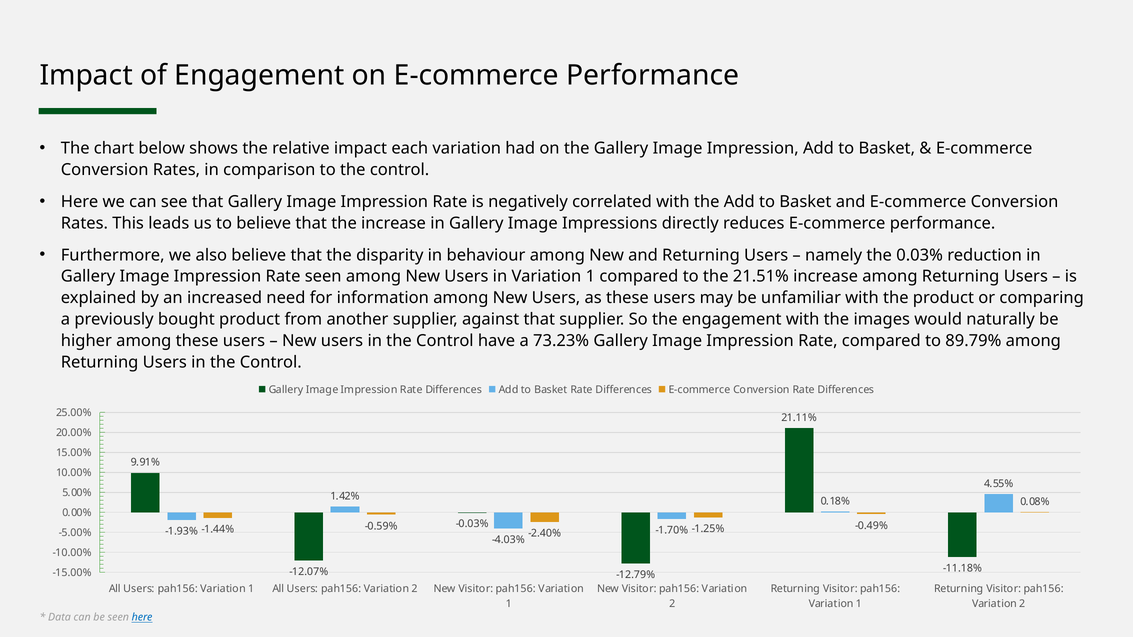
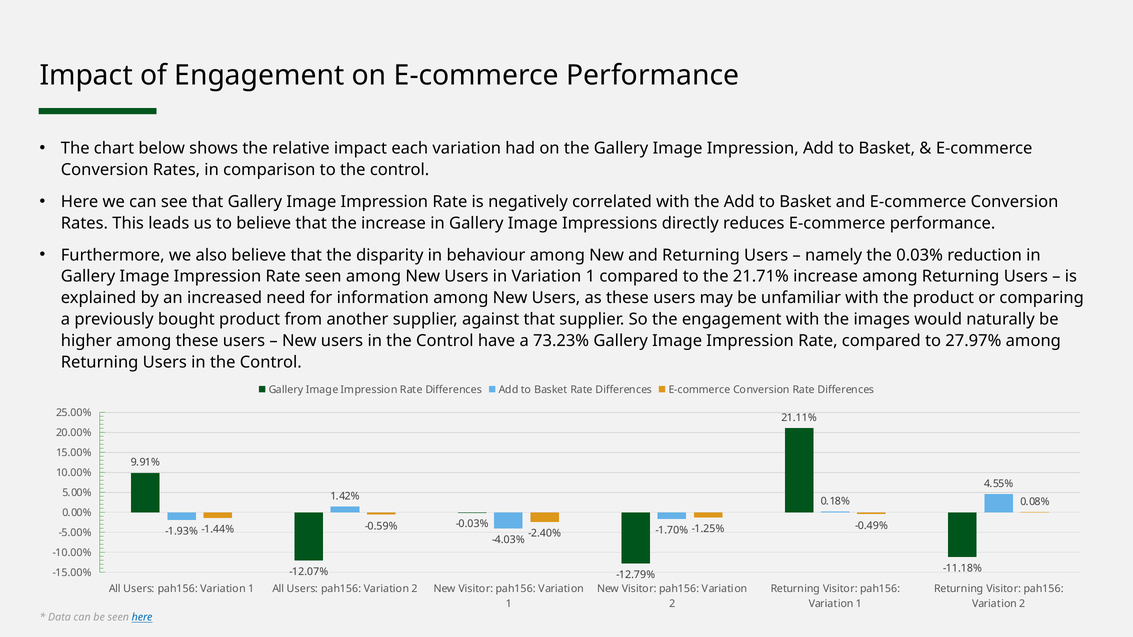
21.51%: 21.51% -> 21.71%
89.79%: 89.79% -> 27.97%
